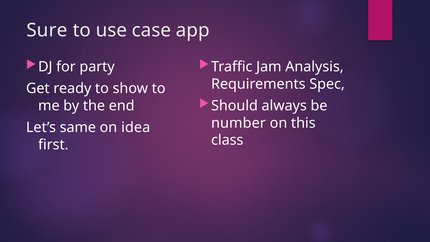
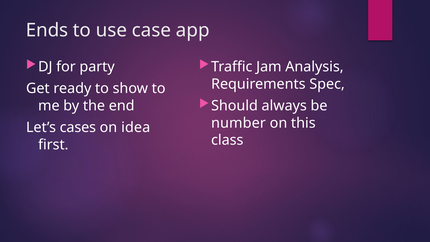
Sure: Sure -> Ends
same: same -> cases
